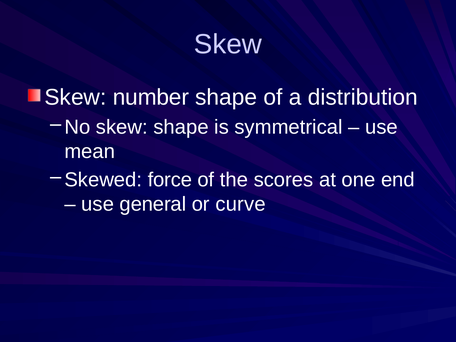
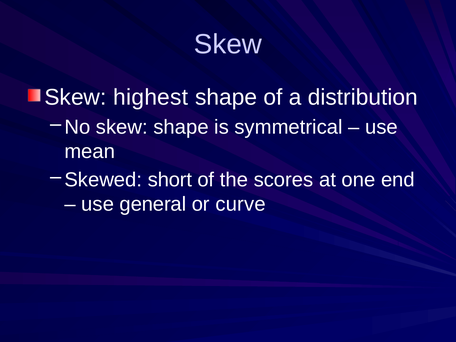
number: number -> highest
force: force -> short
